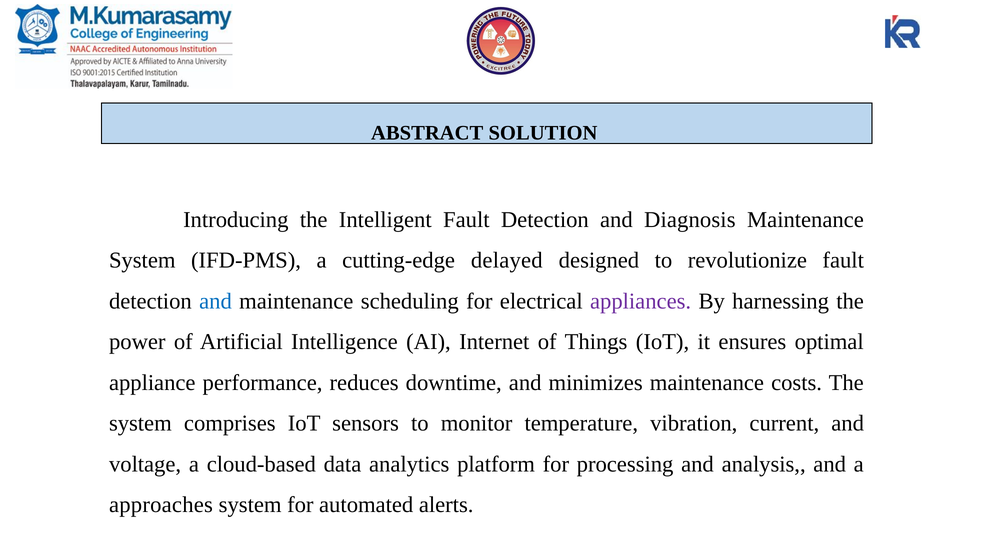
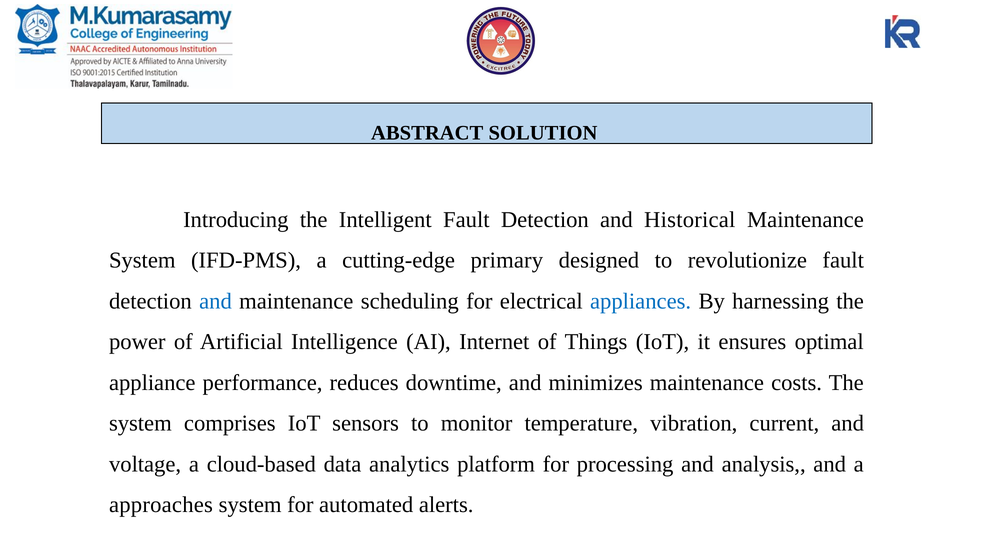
Diagnosis: Diagnosis -> Historical
delayed: delayed -> primary
appliances colour: purple -> blue
